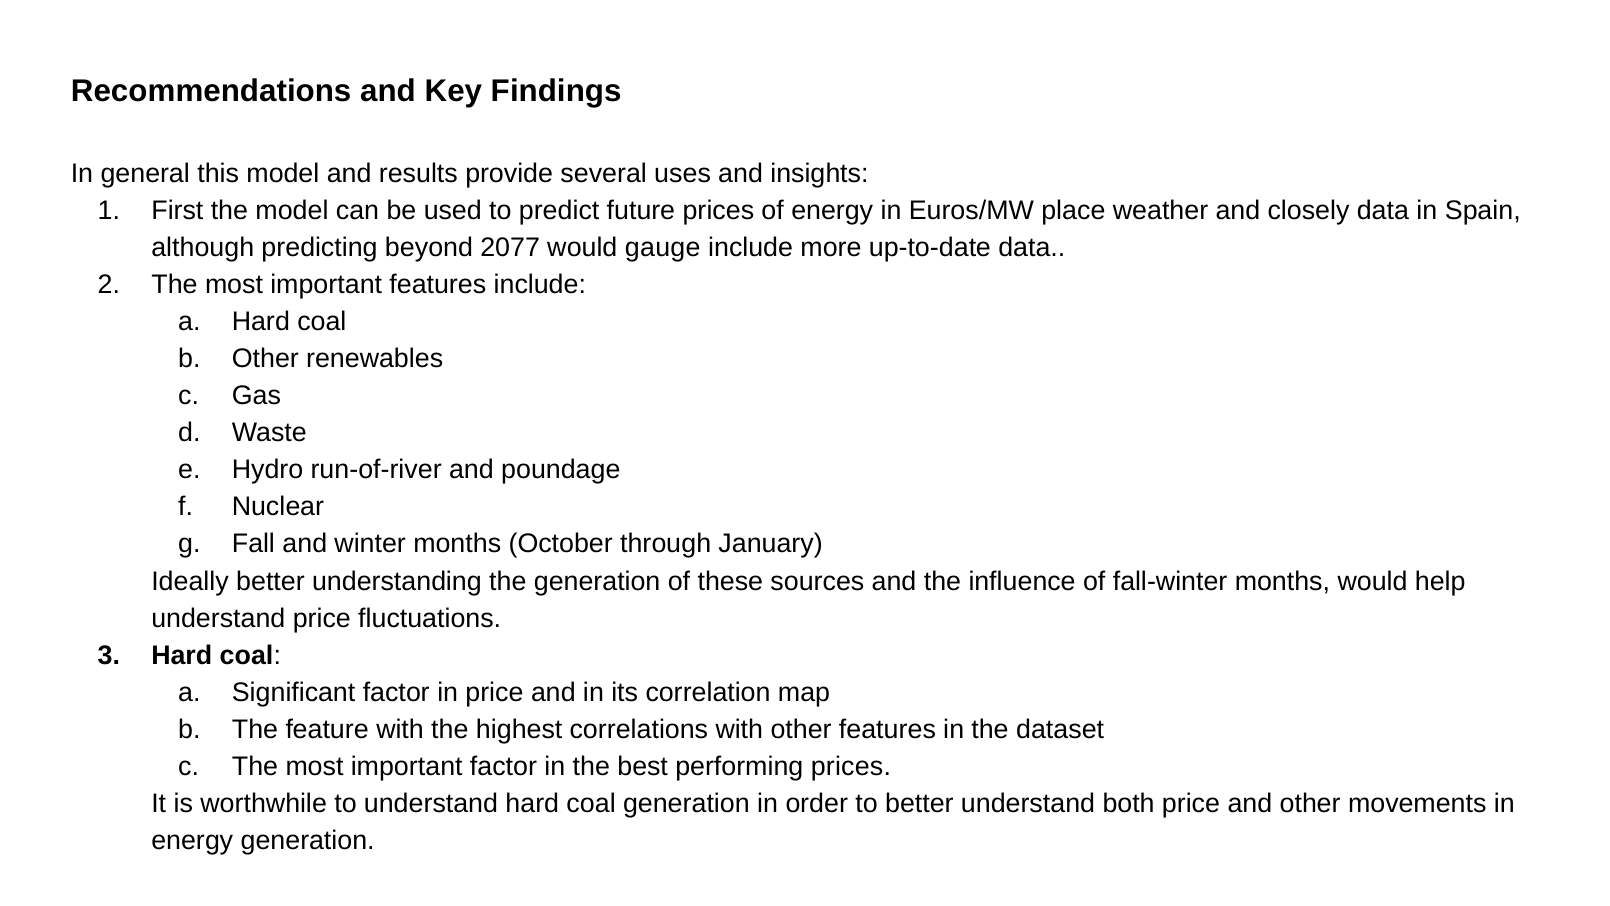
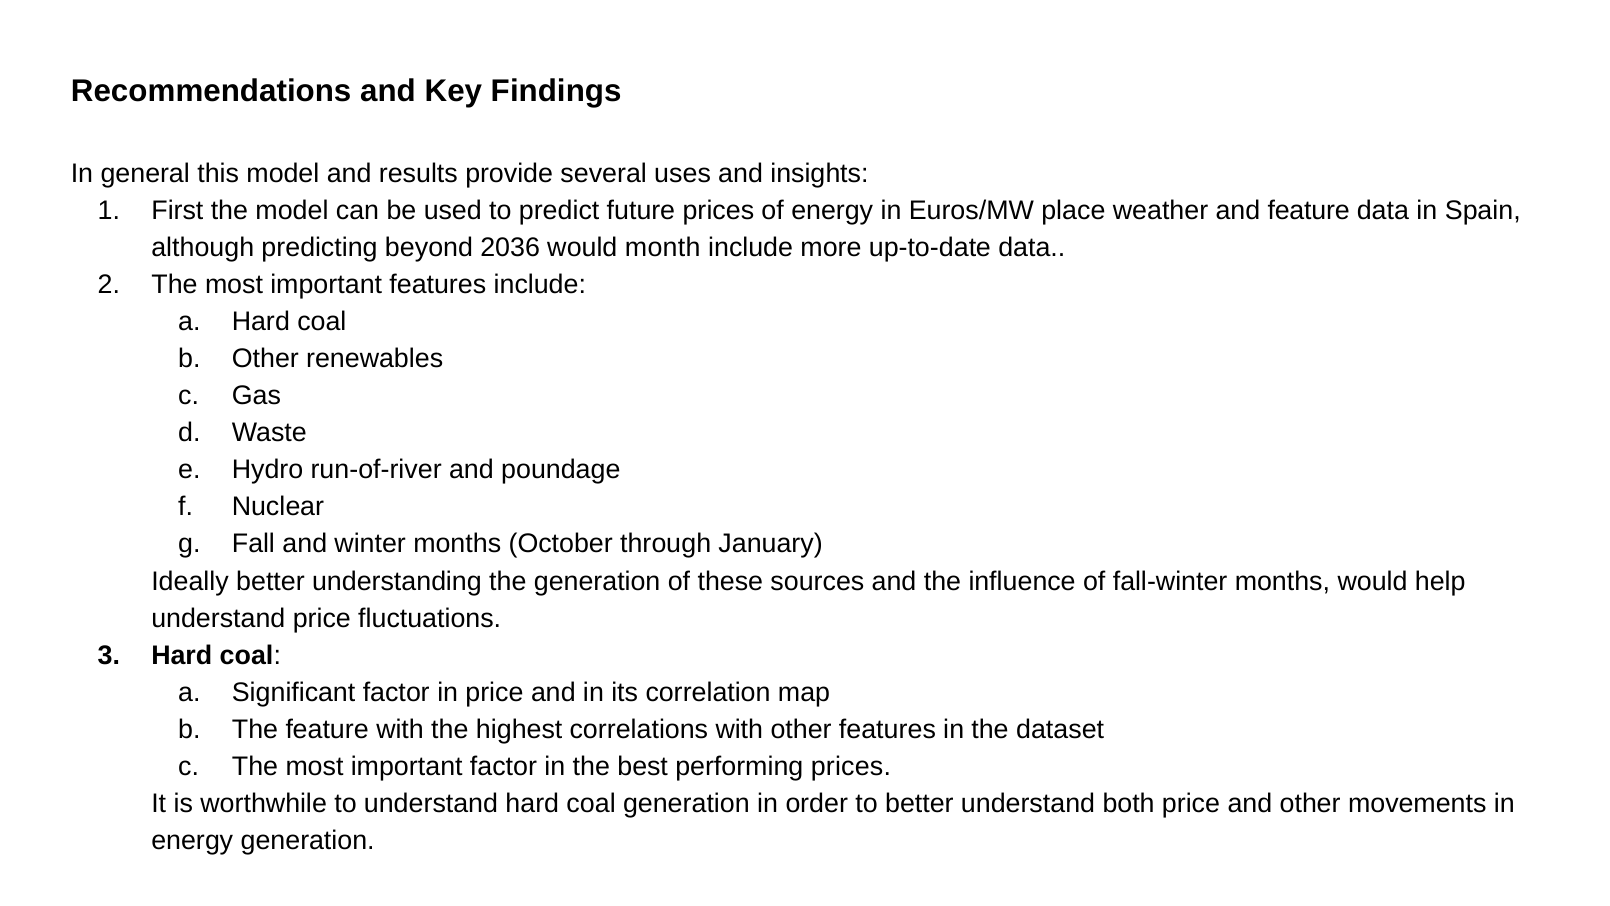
and closely: closely -> feature
2077: 2077 -> 2036
gauge: gauge -> month
